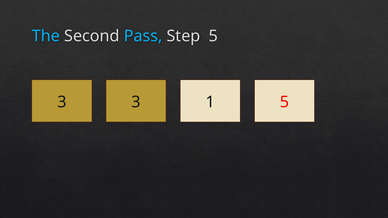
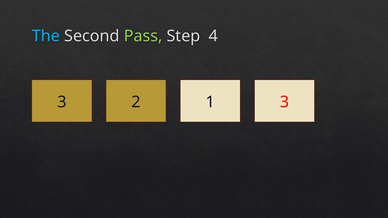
Pass colour: light blue -> light green
Step 5: 5 -> 4
3 3: 3 -> 2
1 5: 5 -> 3
